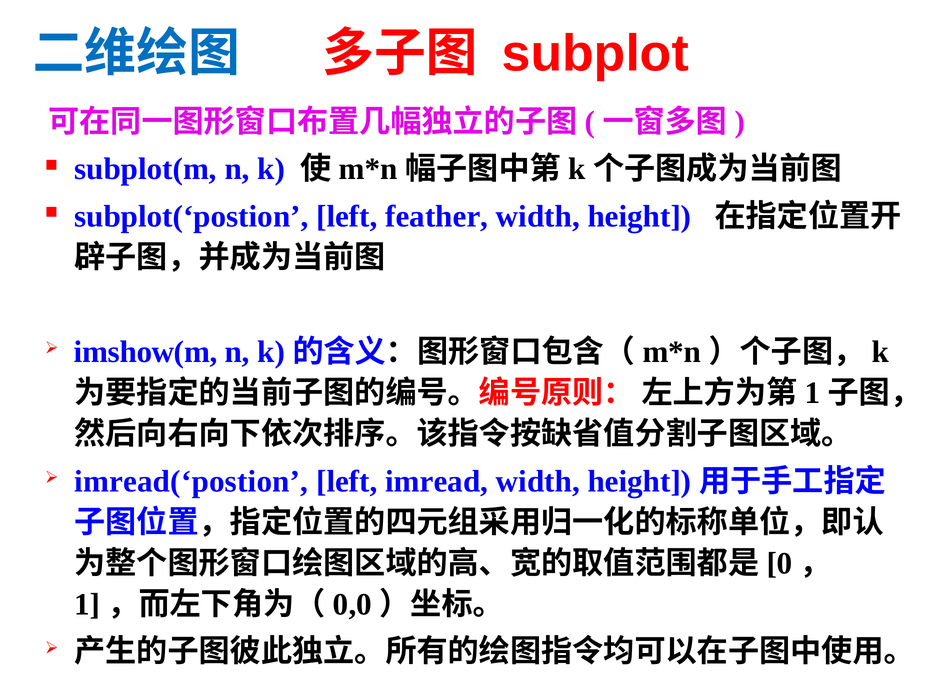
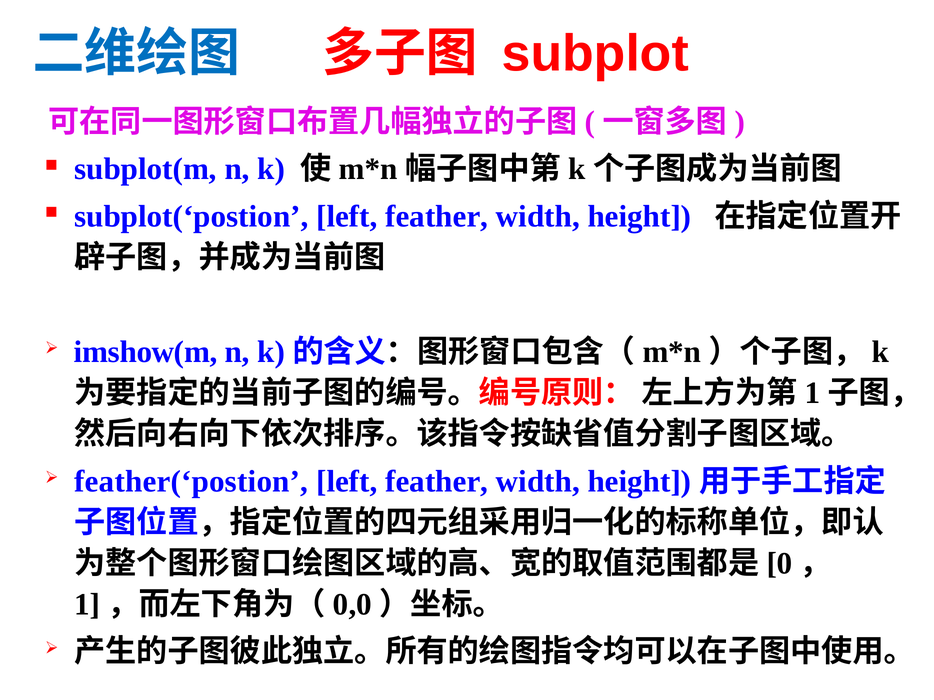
imread(‘postion: imread(‘postion -> feather(‘postion
imread at (437, 482): imread -> feather
